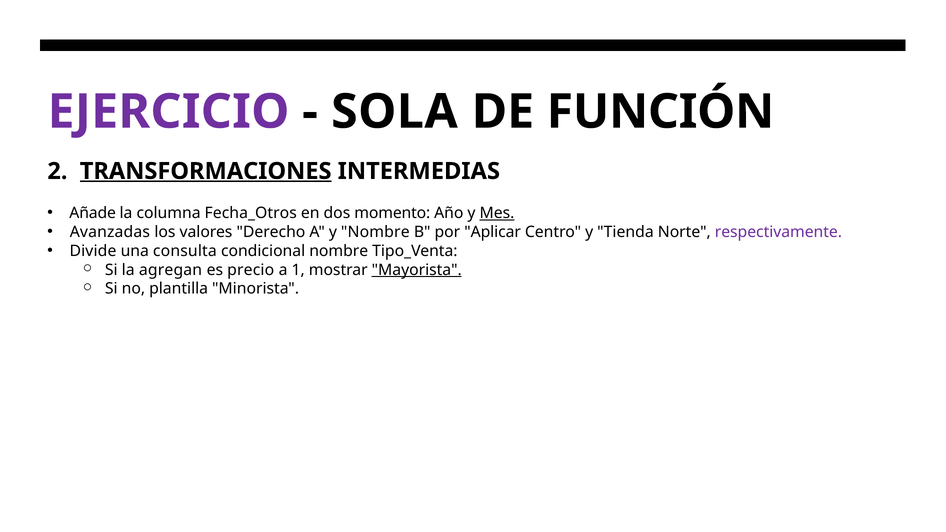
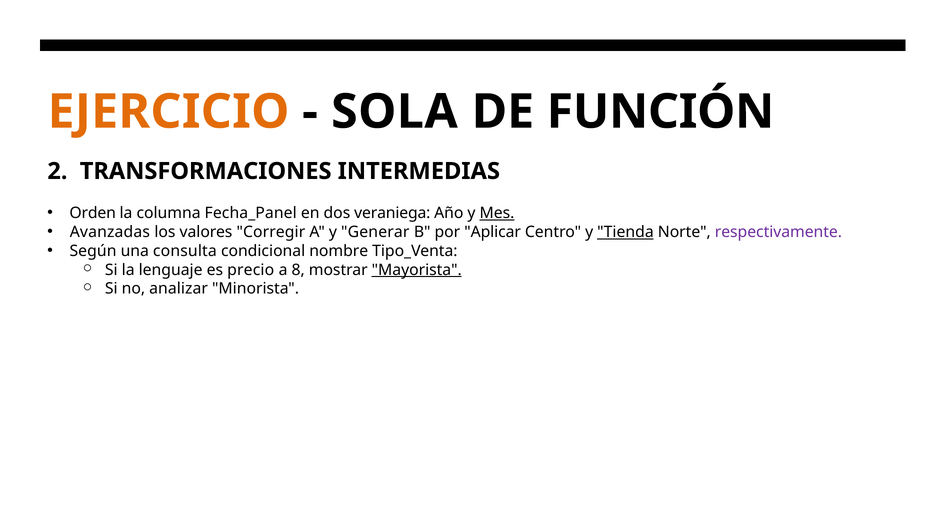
EJERCICIO colour: purple -> orange
TRANSFORMACIONES underline: present -> none
Añade: Añade -> Orden
Fecha_Otros: Fecha_Otros -> Fecha_Panel
momento: momento -> veraniega
Derecho: Derecho -> Corregir
y Nombre: Nombre -> Generar
Tienda underline: none -> present
Divide: Divide -> Según
agregan: agregan -> lenguaje
1: 1 -> 8
plantilla: plantilla -> analizar
